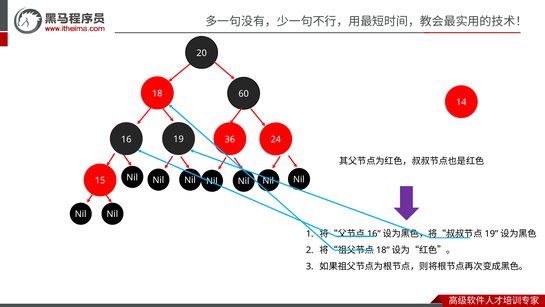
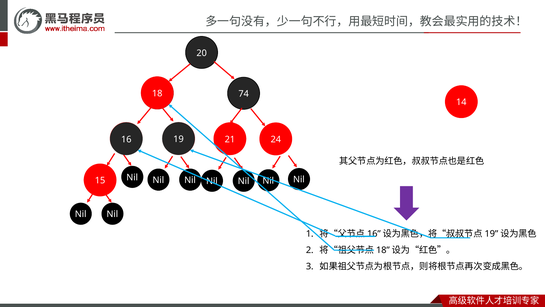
60: 60 -> 74
36: 36 -> 21
